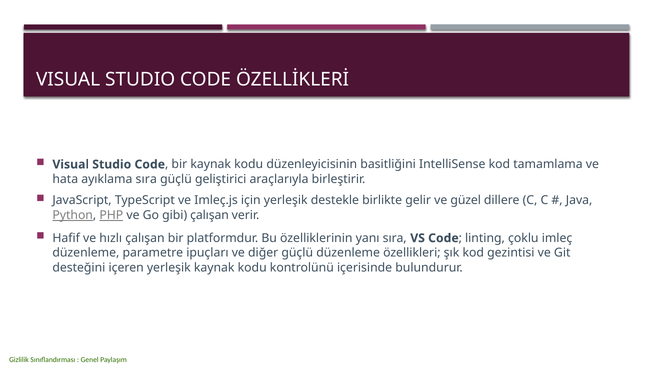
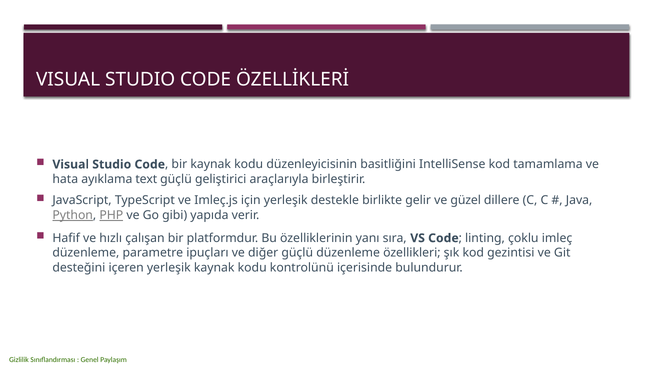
ayıklama sıra: sıra -> text
gibi çalışan: çalışan -> yapıda
